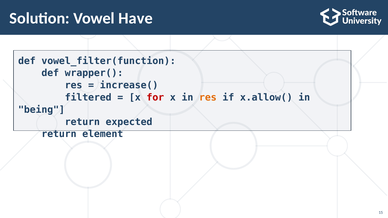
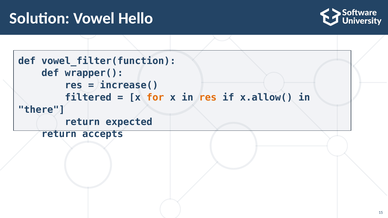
Have: Have -> Hello
for colour: red -> orange
being: being -> there
element: element -> accepts
